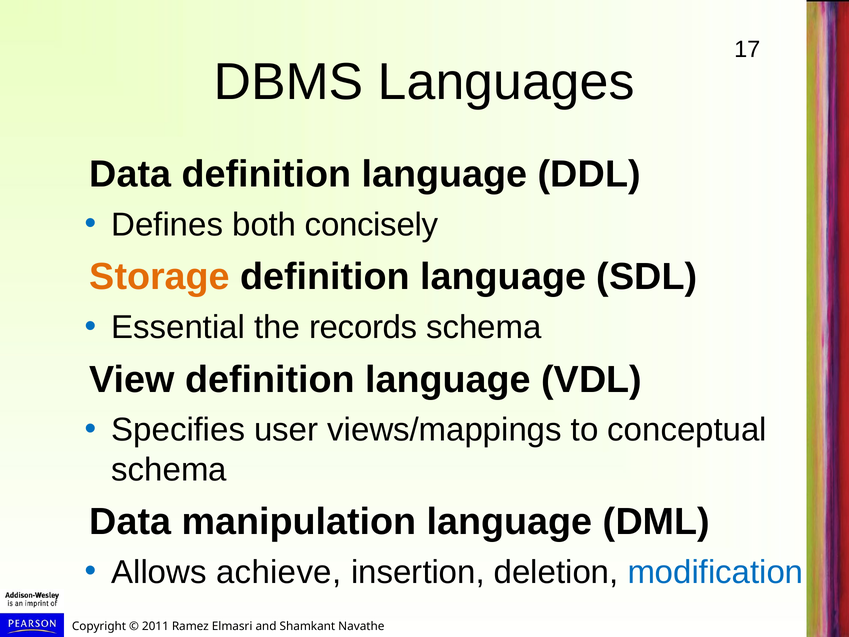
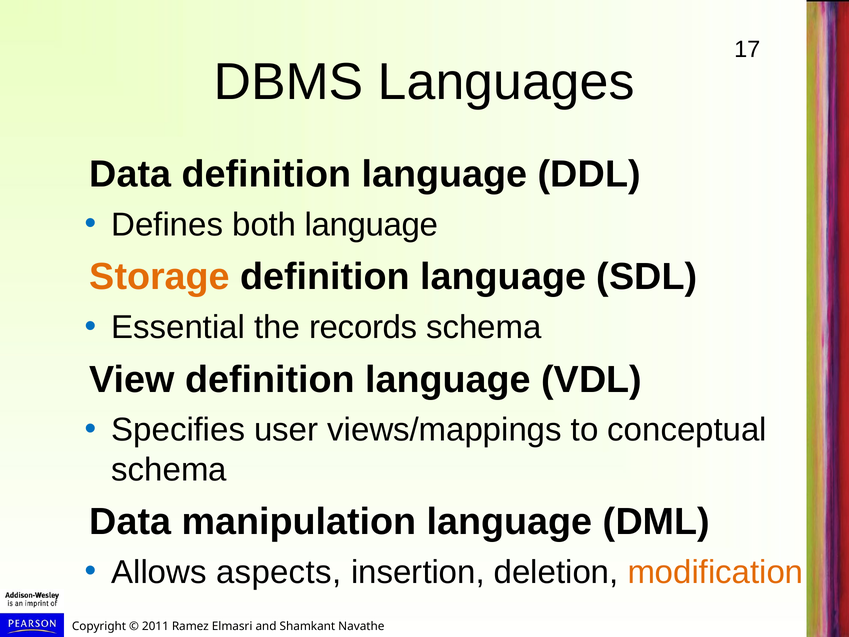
both concisely: concisely -> language
achieve: achieve -> aspects
modification colour: blue -> orange
